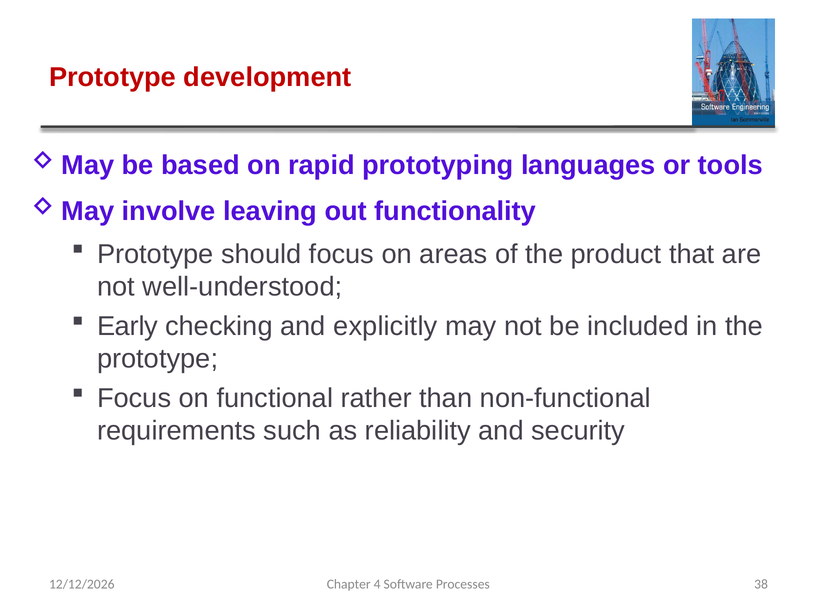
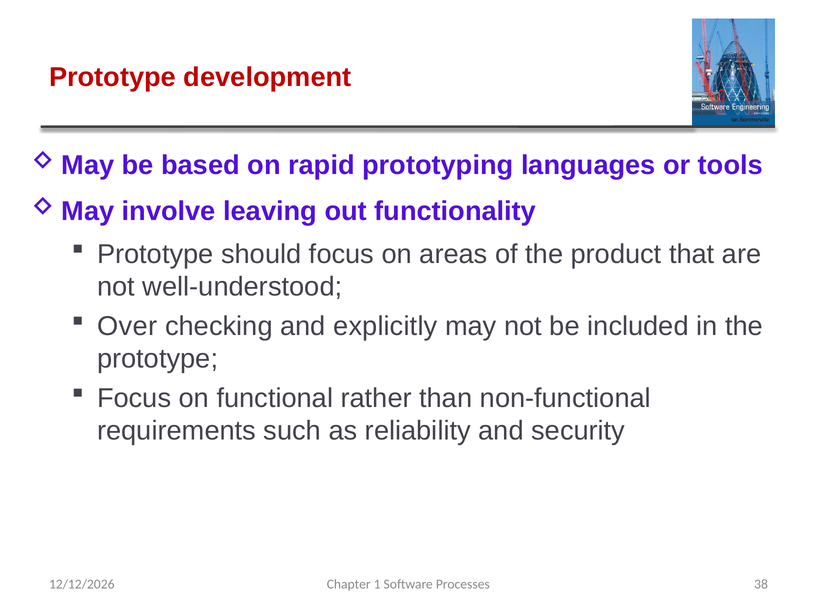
Early: Early -> Over
4: 4 -> 1
